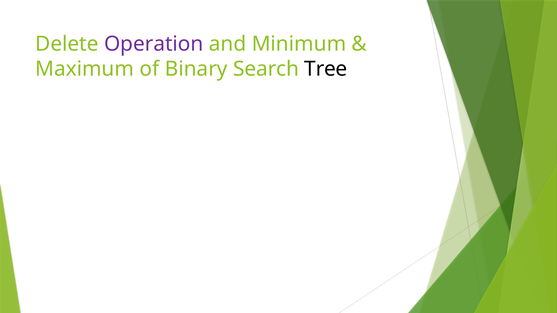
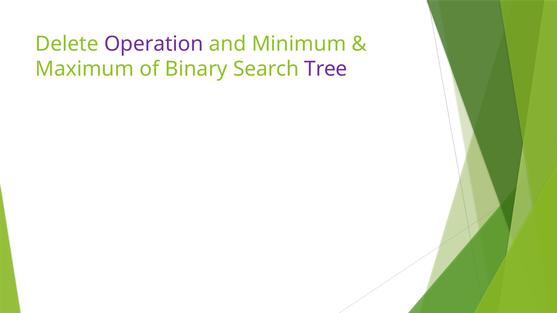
Tree colour: black -> purple
